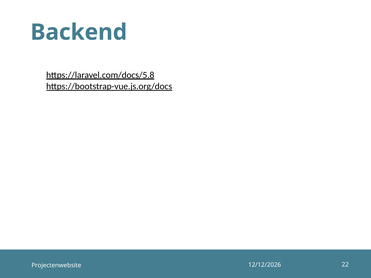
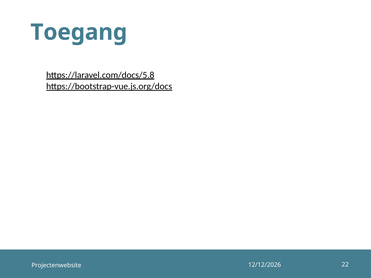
Backend: Backend -> Toegang
